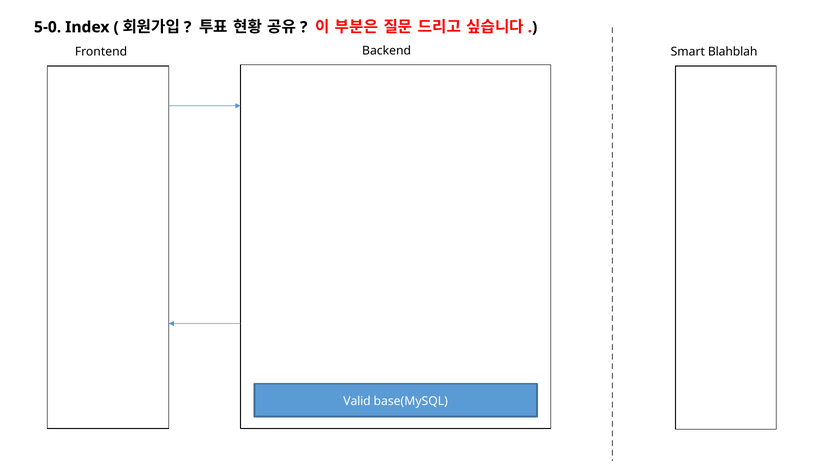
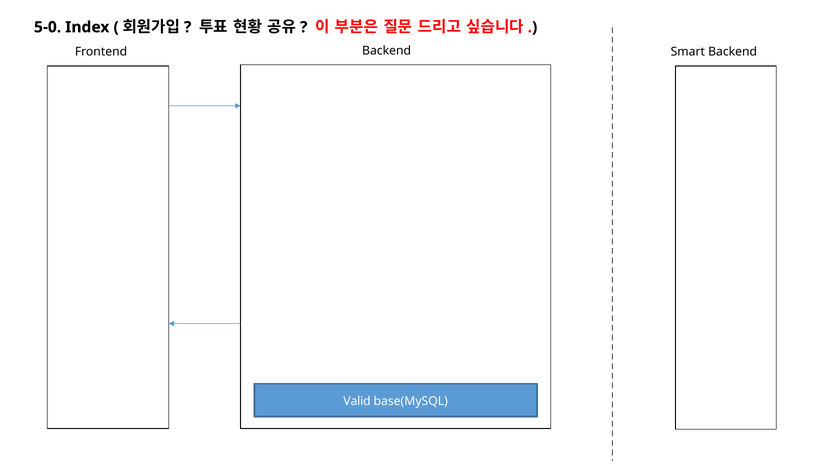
Smart Blahblah: Blahblah -> Backend
